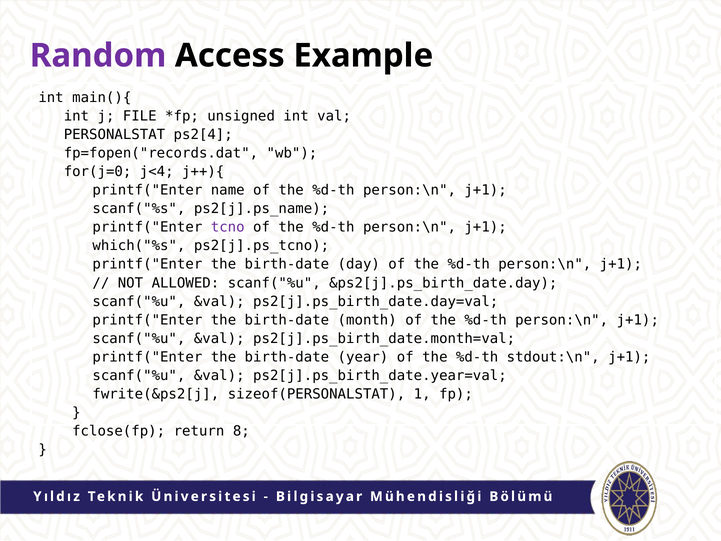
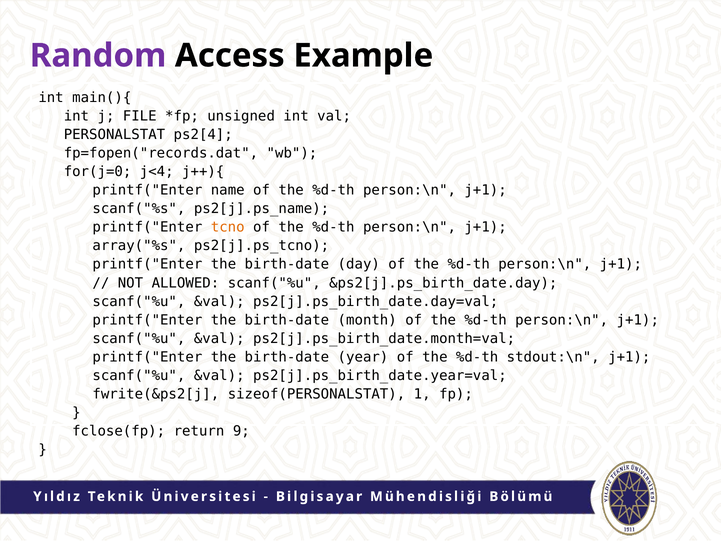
tcno colour: purple -> orange
which("%s: which("%s -> array("%s
8: 8 -> 9
